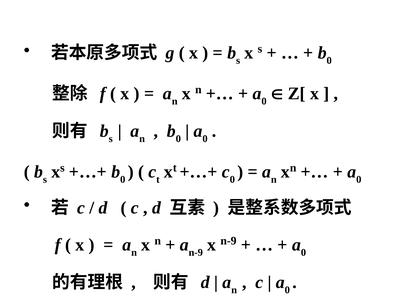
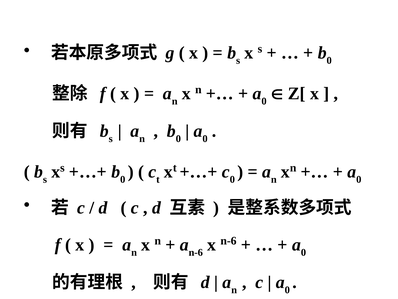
n-9 at (196, 252): n-9 -> n-6
x n-9: n-9 -> n-6
